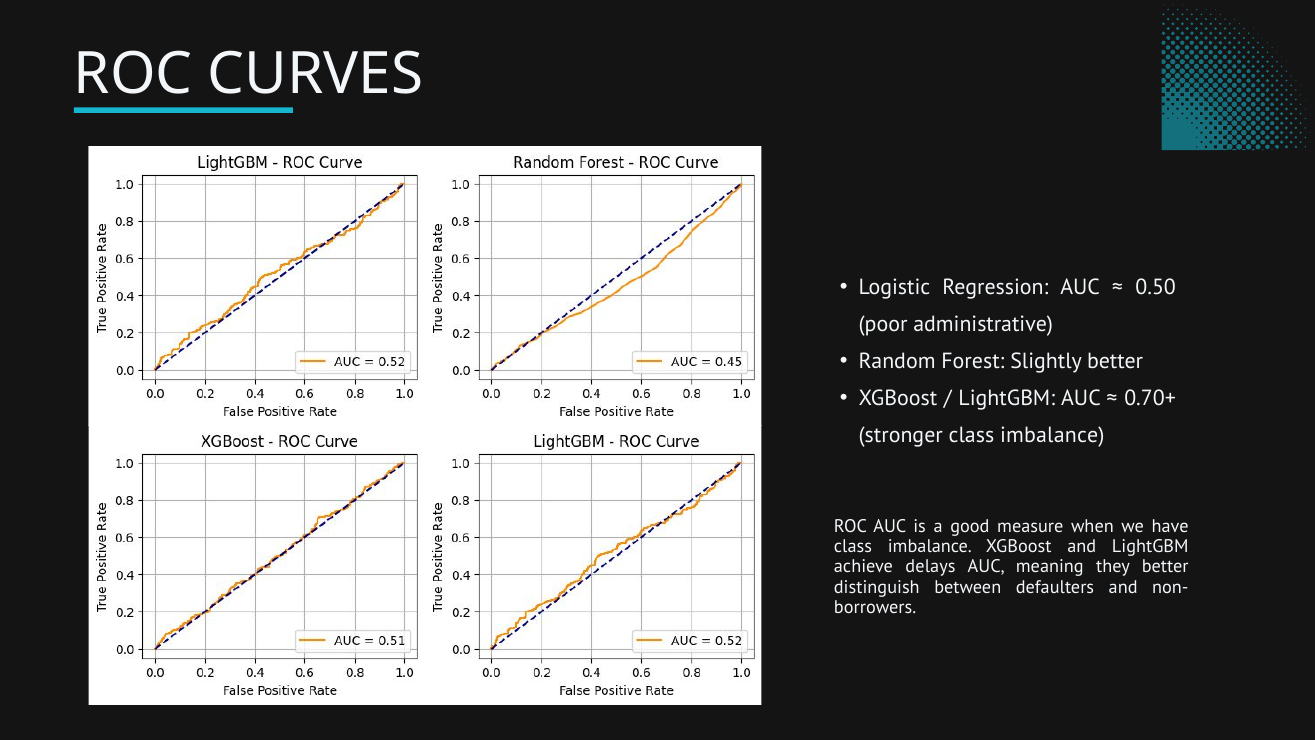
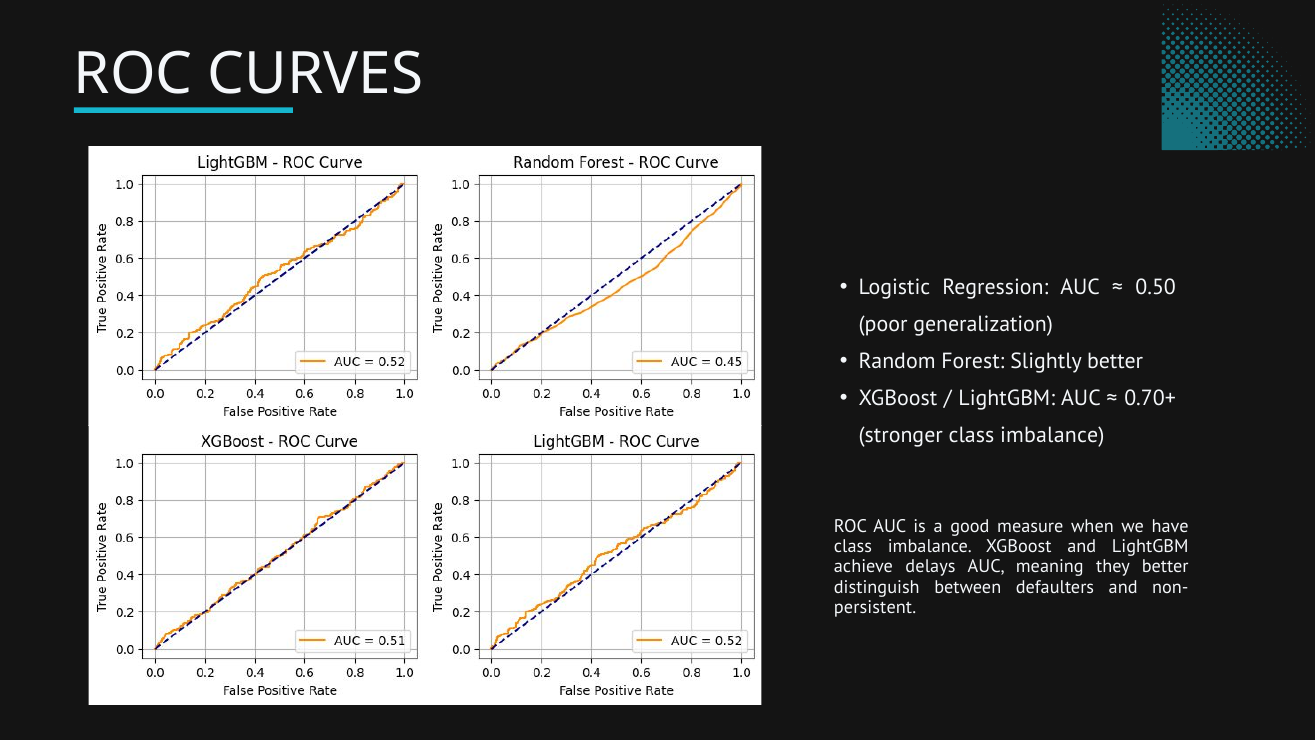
administrative: administrative -> generalization
borrowers: borrowers -> persistent
